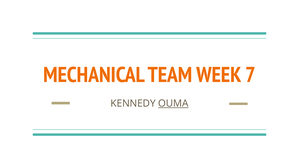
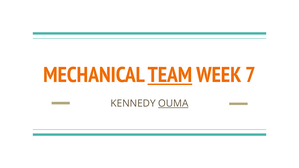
TEAM underline: none -> present
